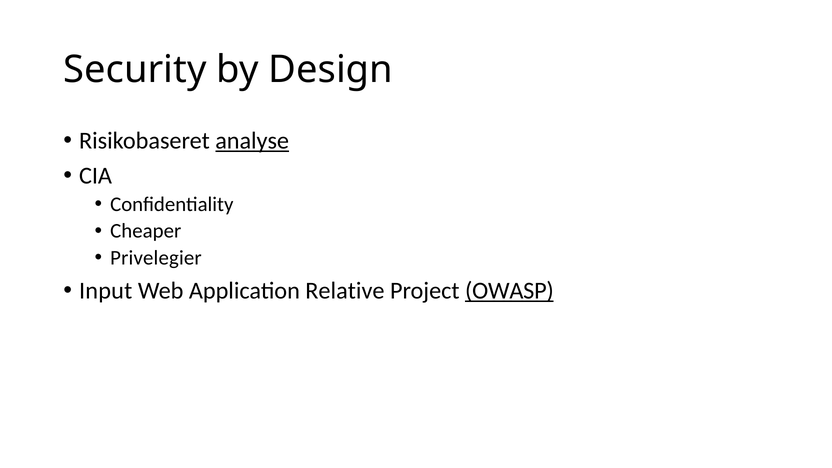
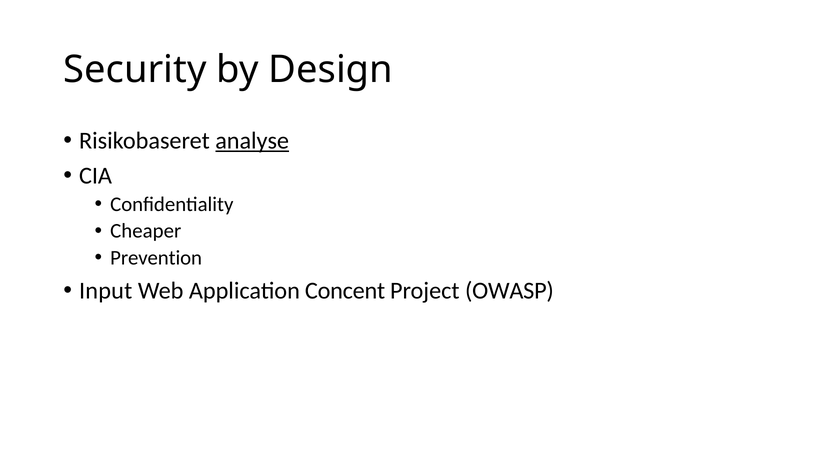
Privelegier: Privelegier -> Prevention
Relative: Relative -> Concent
OWASP underline: present -> none
